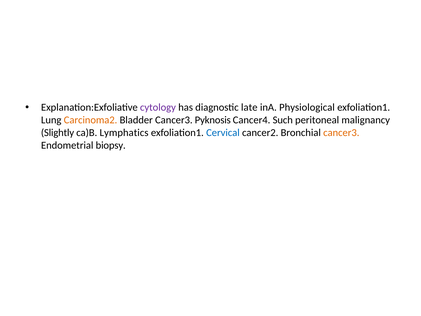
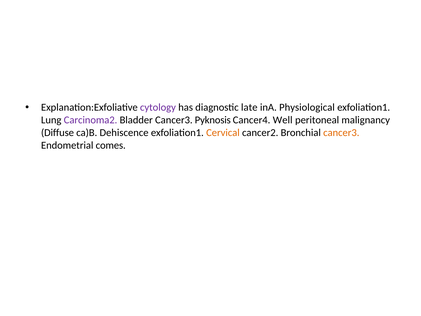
Carcinoma2 colour: orange -> purple
Such: Such -> Well
Slightly: Slightly -> Diffuse
Lymphatics: Lymphatics -> Dehiscence
Cervical colour: blue -> orange
biopsy: biopsy -> comes
